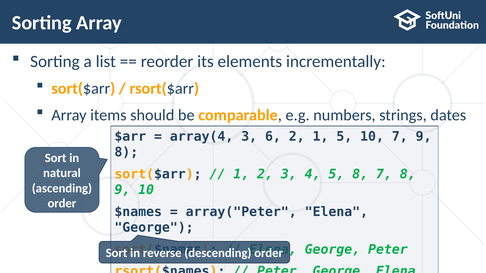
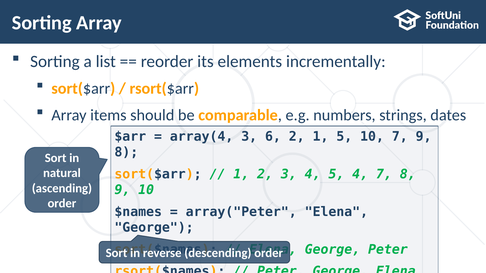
5 8: 8 -> 4
